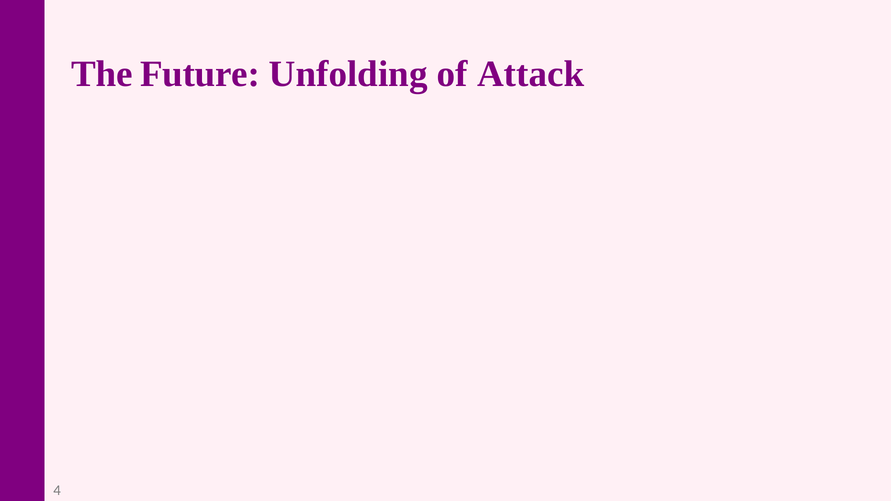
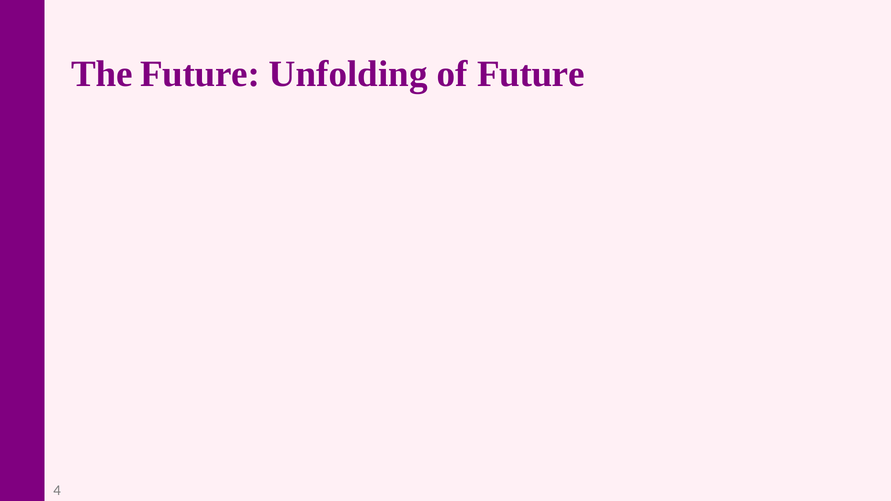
Unfolding of Attack: Attack -> Future
